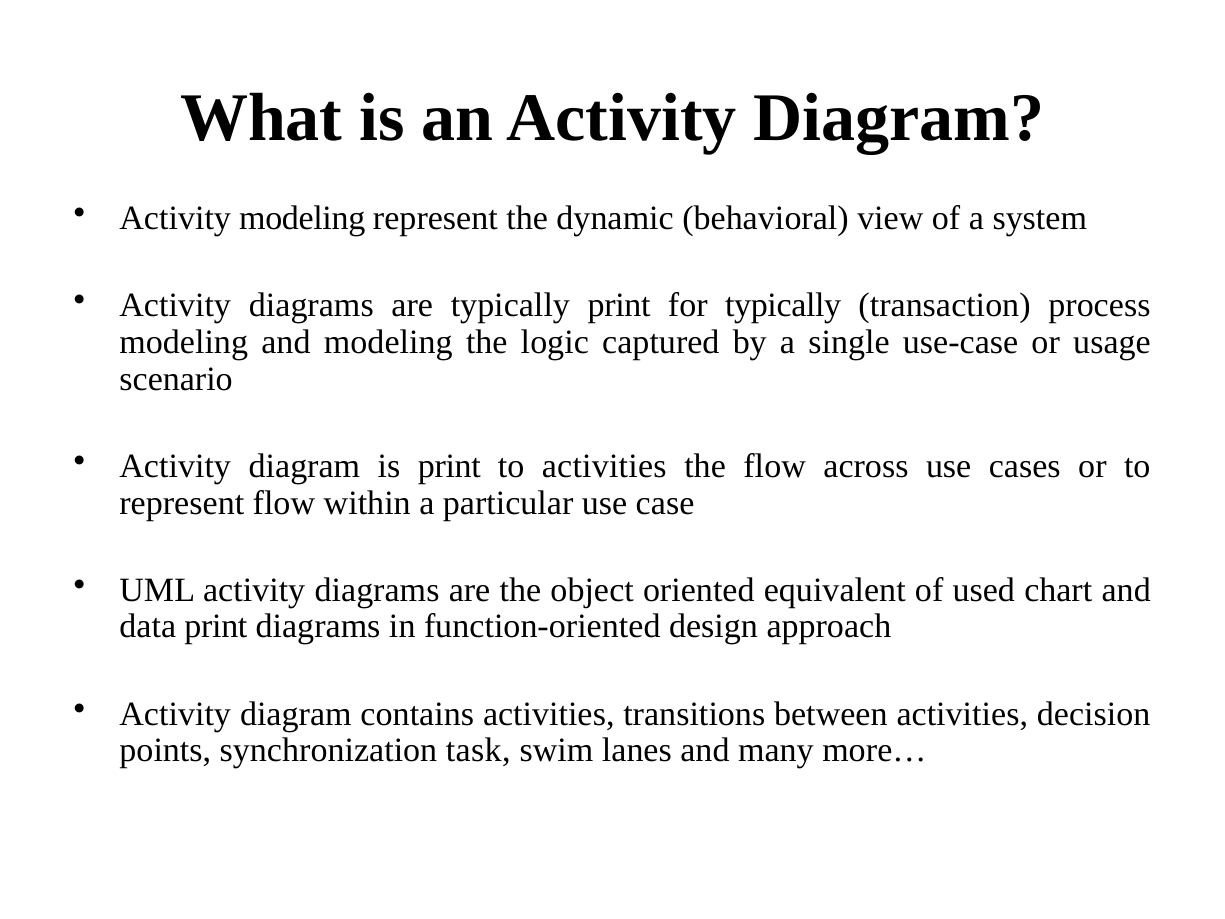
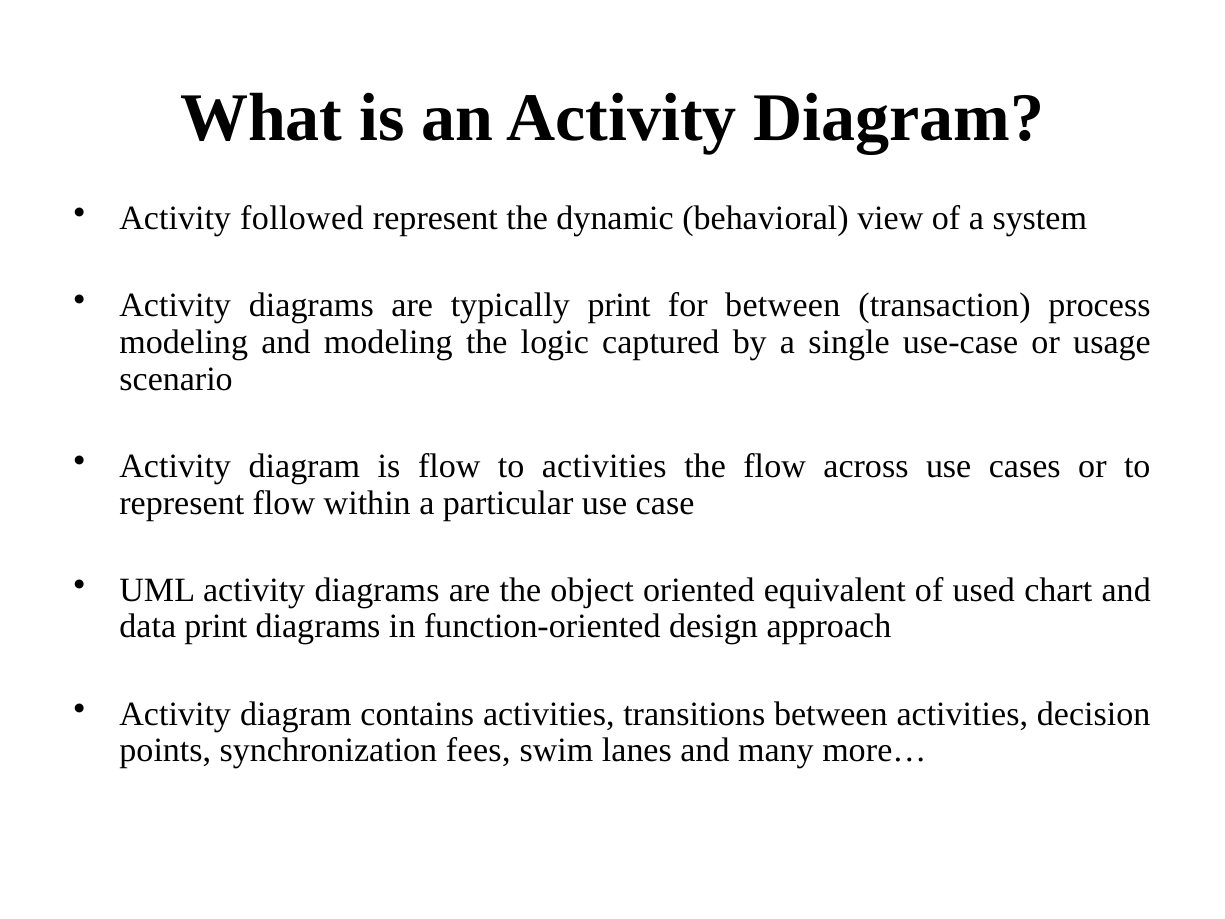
Activity modeling: modeling -> followed
for typically: typically -> between
is print: print -> flow
task: task -> fees
